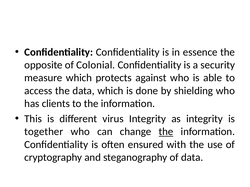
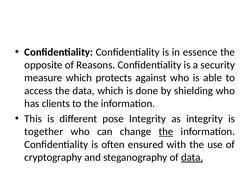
Colonial: Colonial -> Reasons
virus: virus -> pose
data at (192, 158) underline: none -> present
